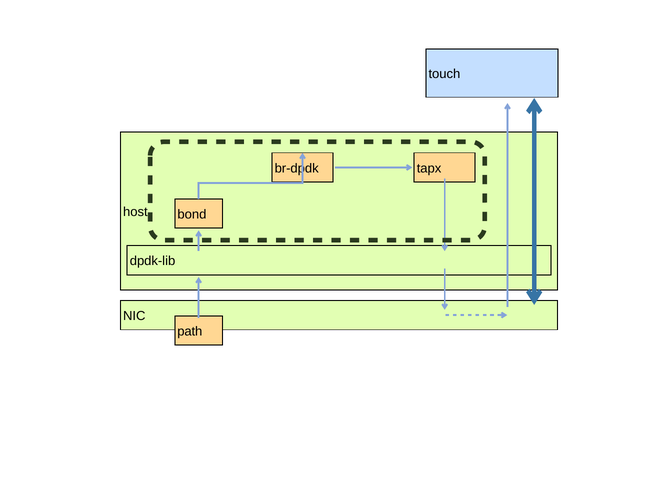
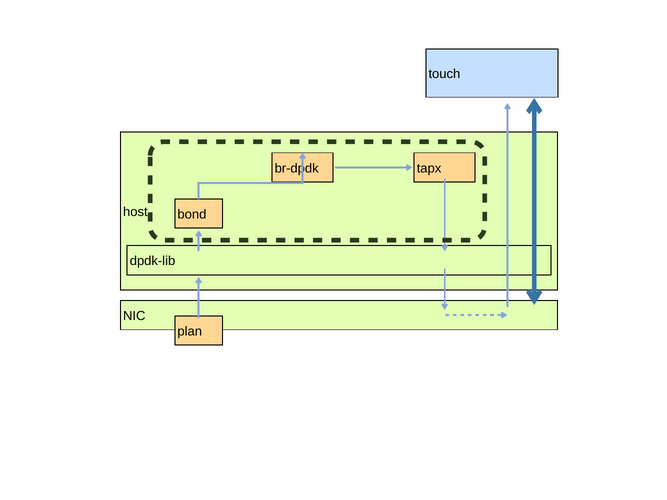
path: path -> plan
